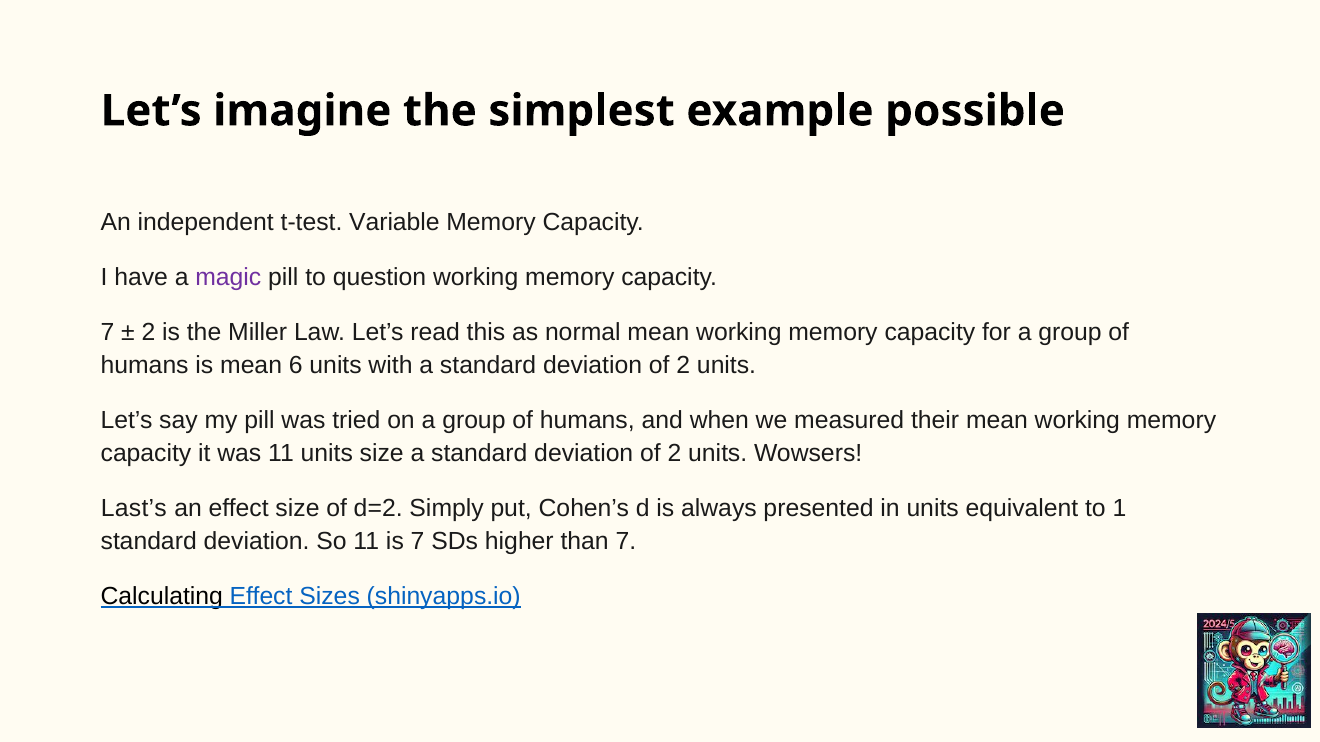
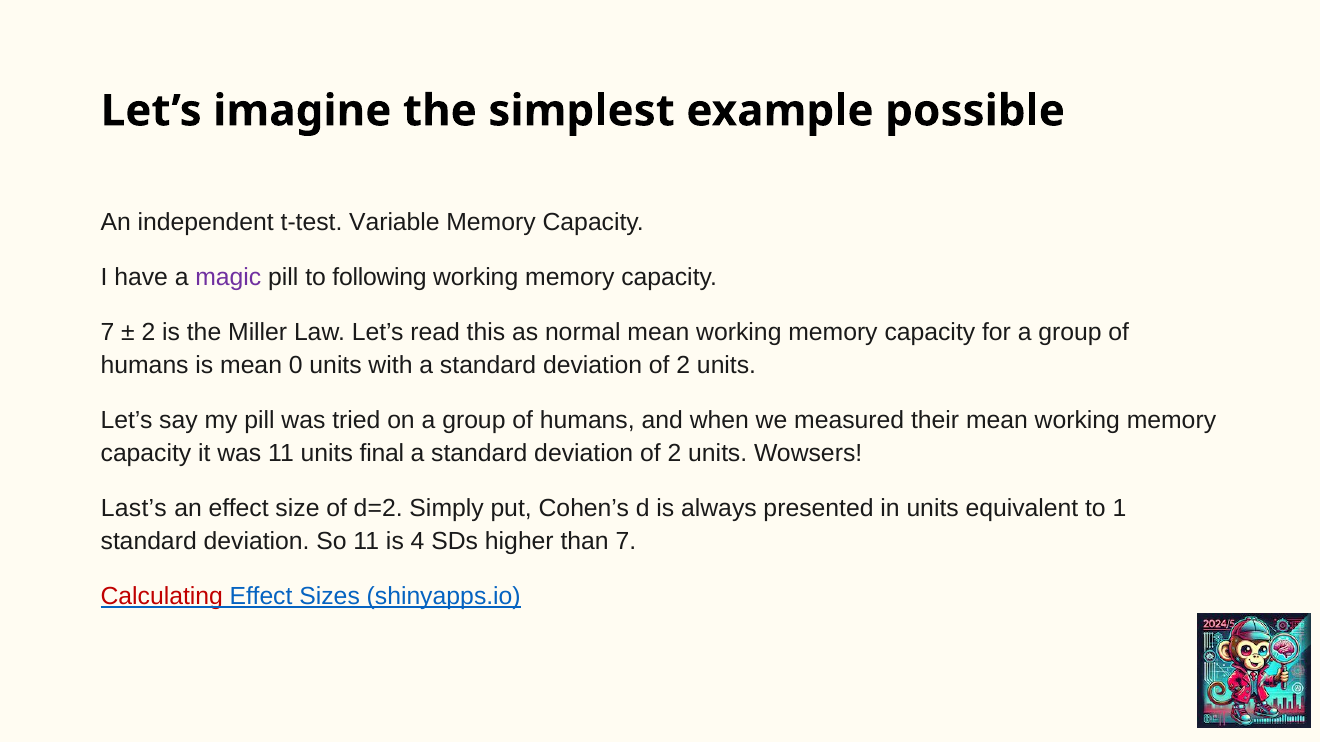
question: question -> following
6: 6 -> 0
units size: size -> final
is 7: 7 -> 4
Calculating colour: black -> red
